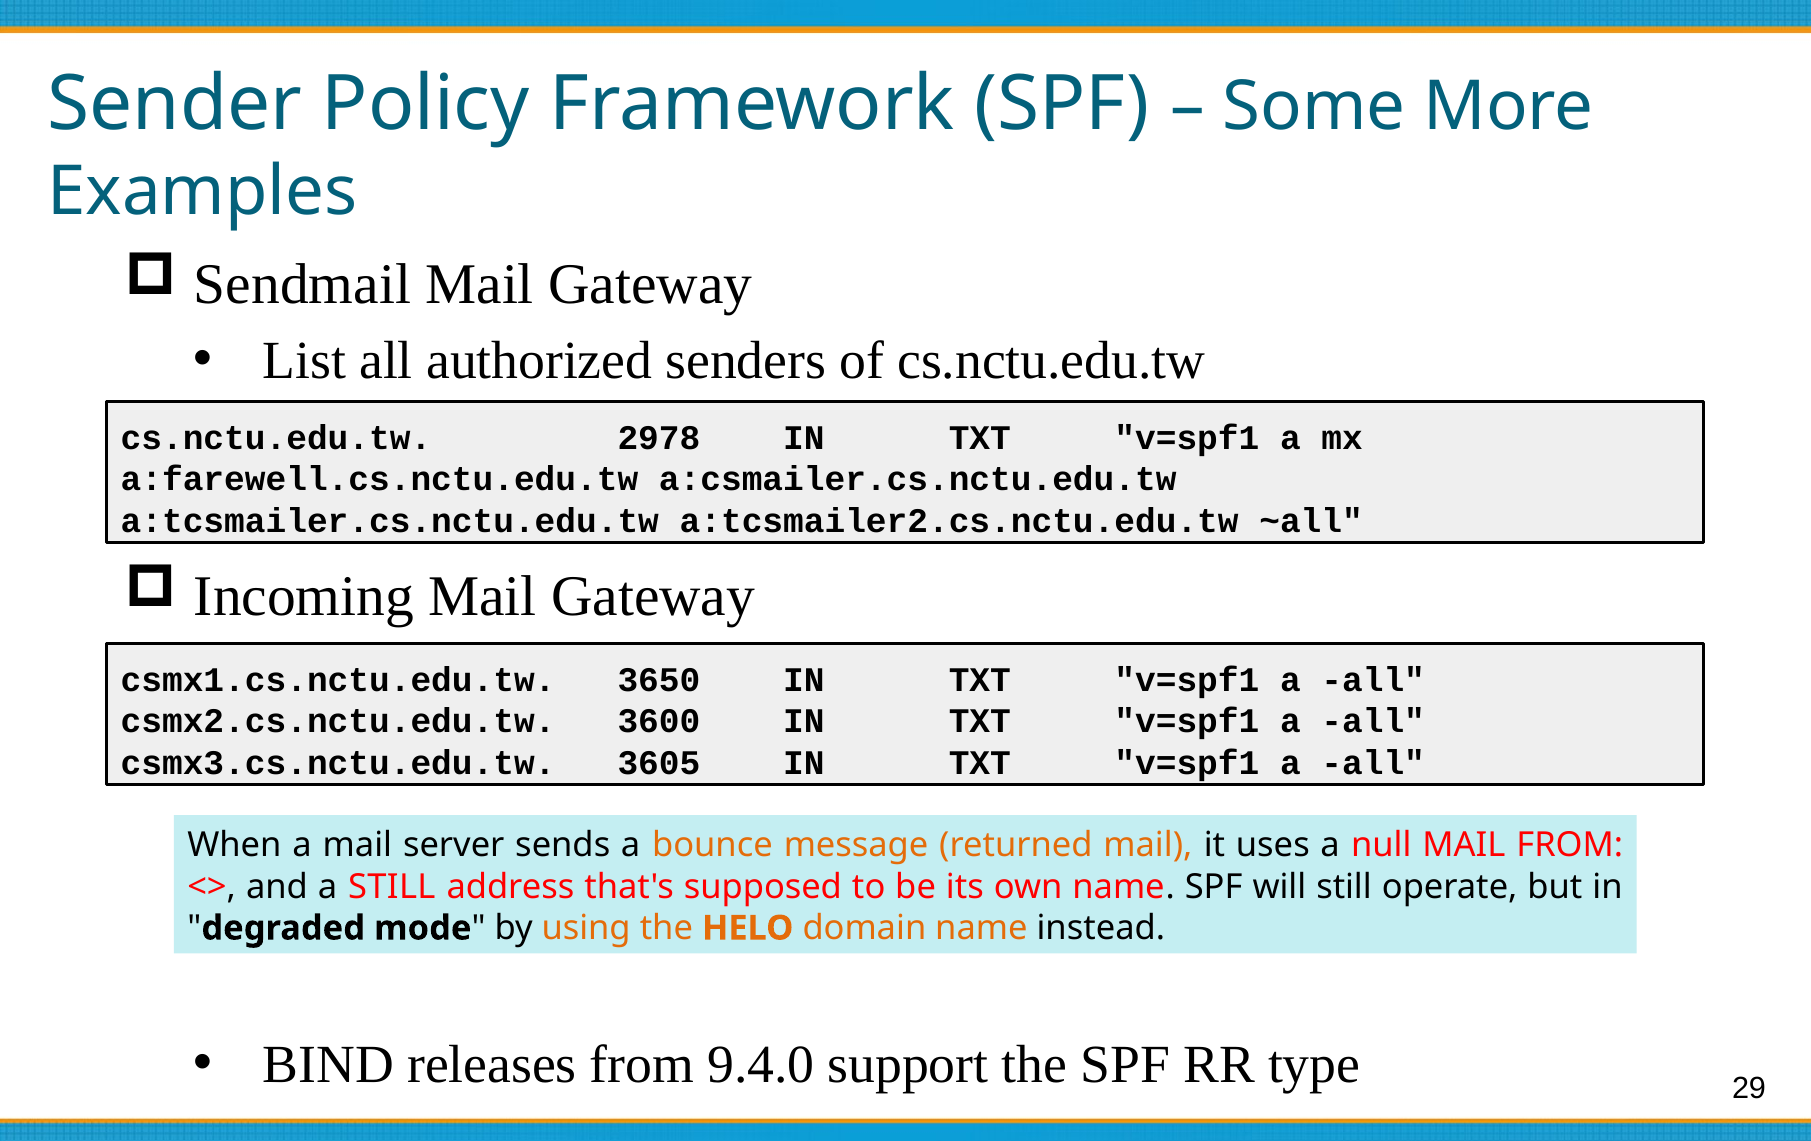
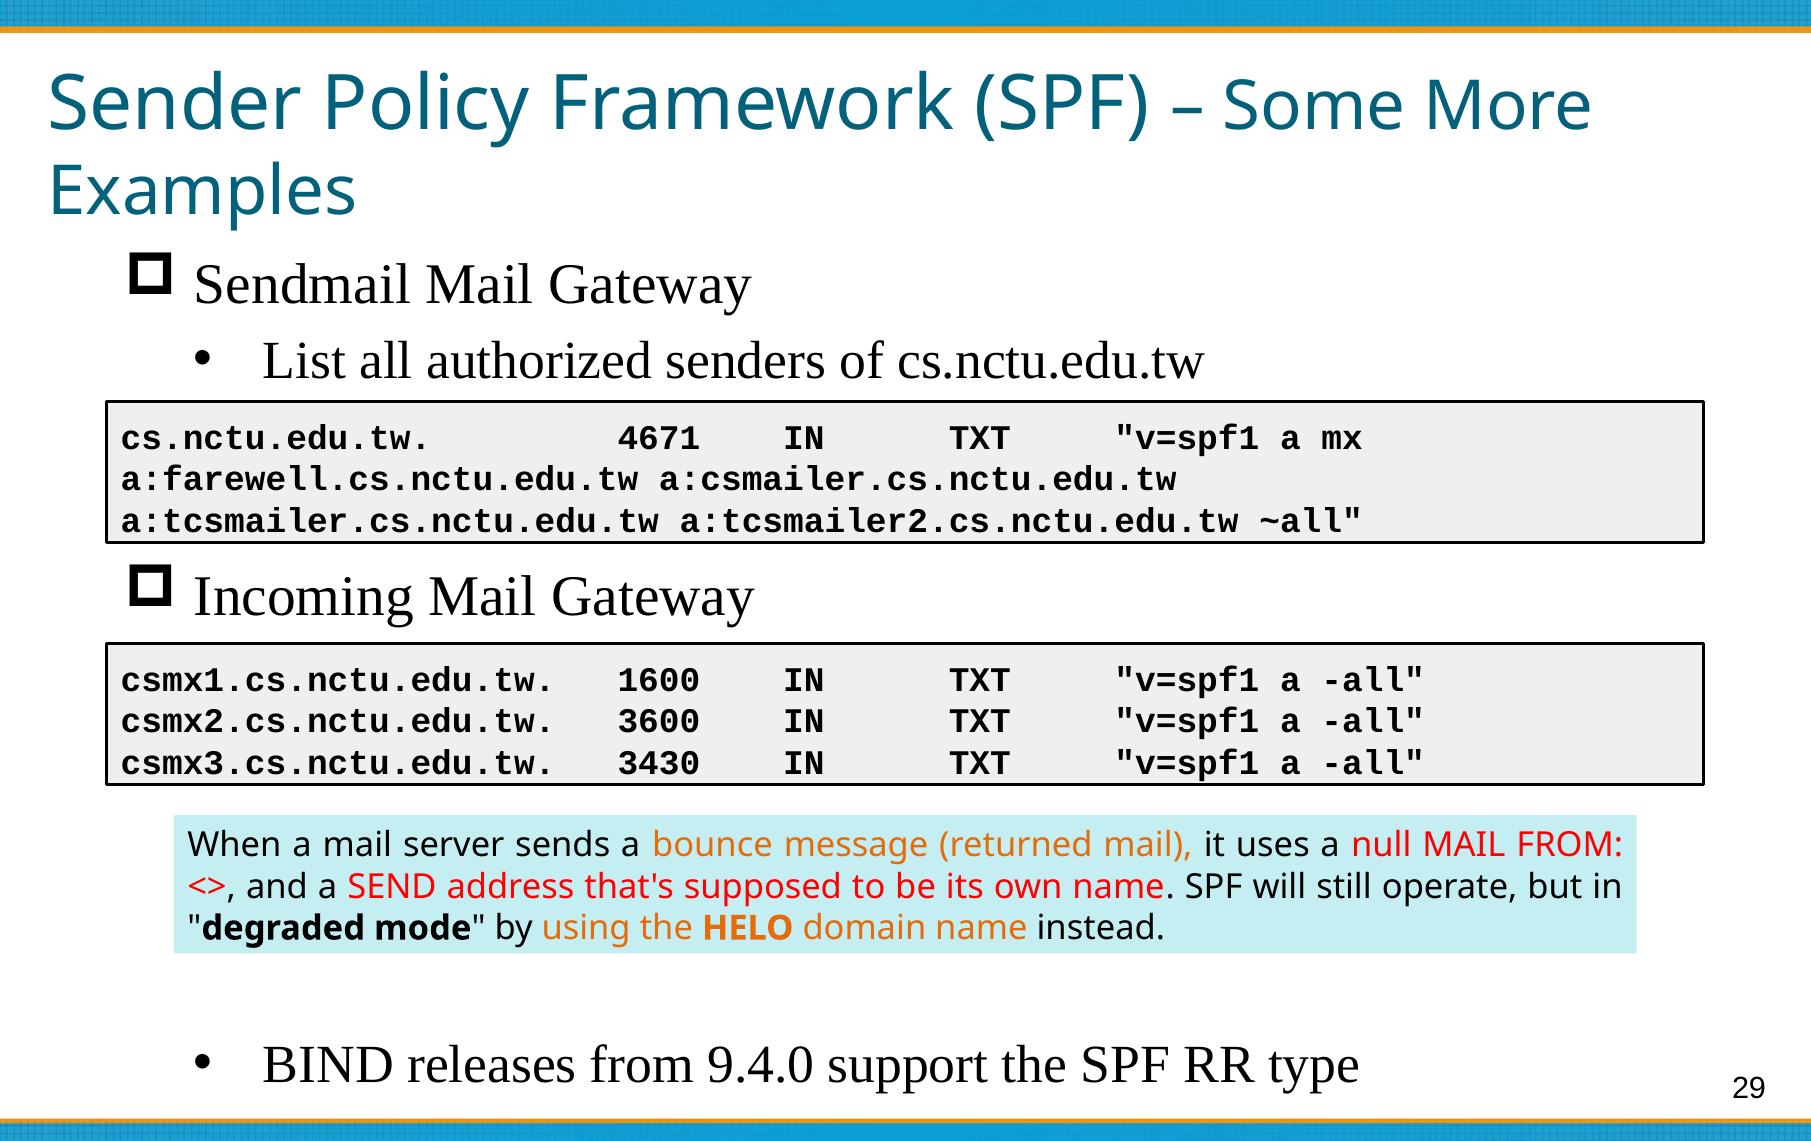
2978: 2978 -> 4671
3650: 3650 -> 1600
3605: 3605 -> 3430
a STILL: STILL -> SEND
